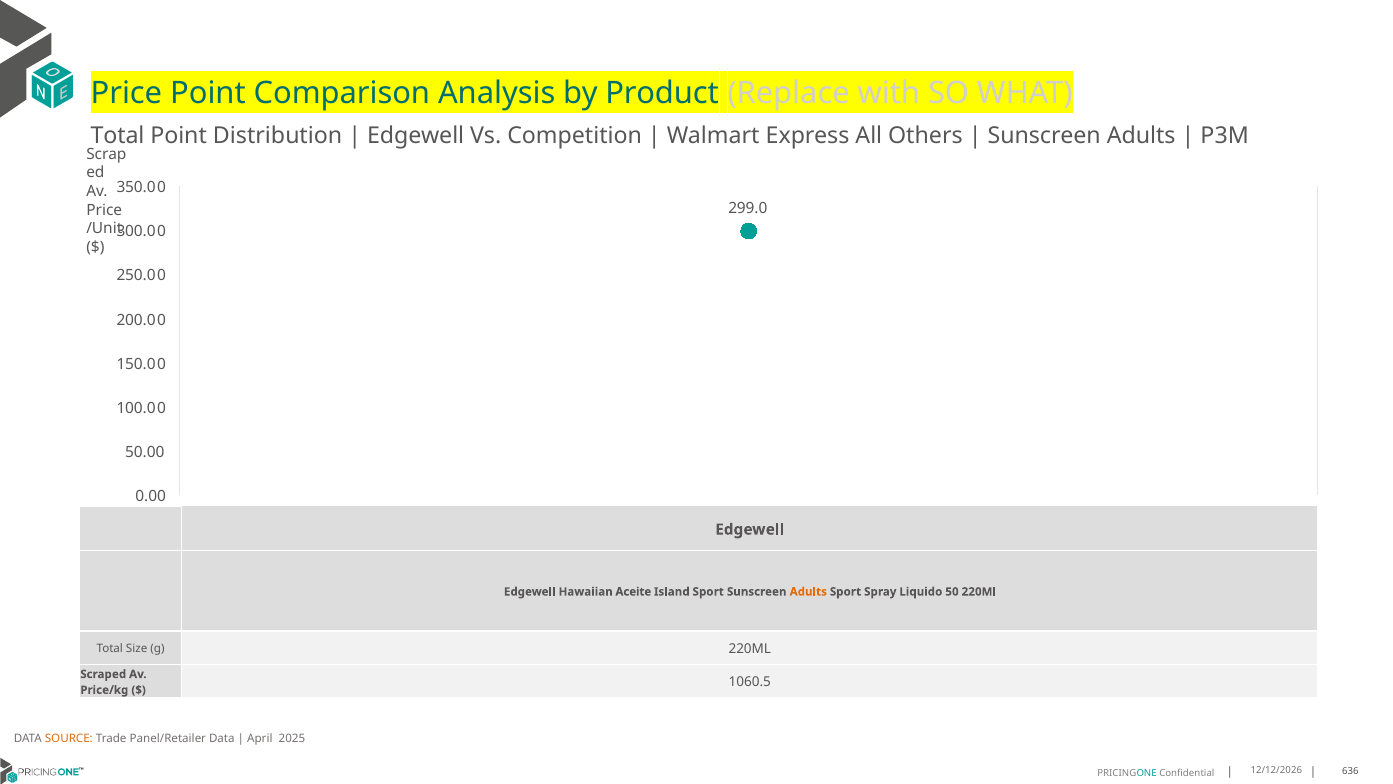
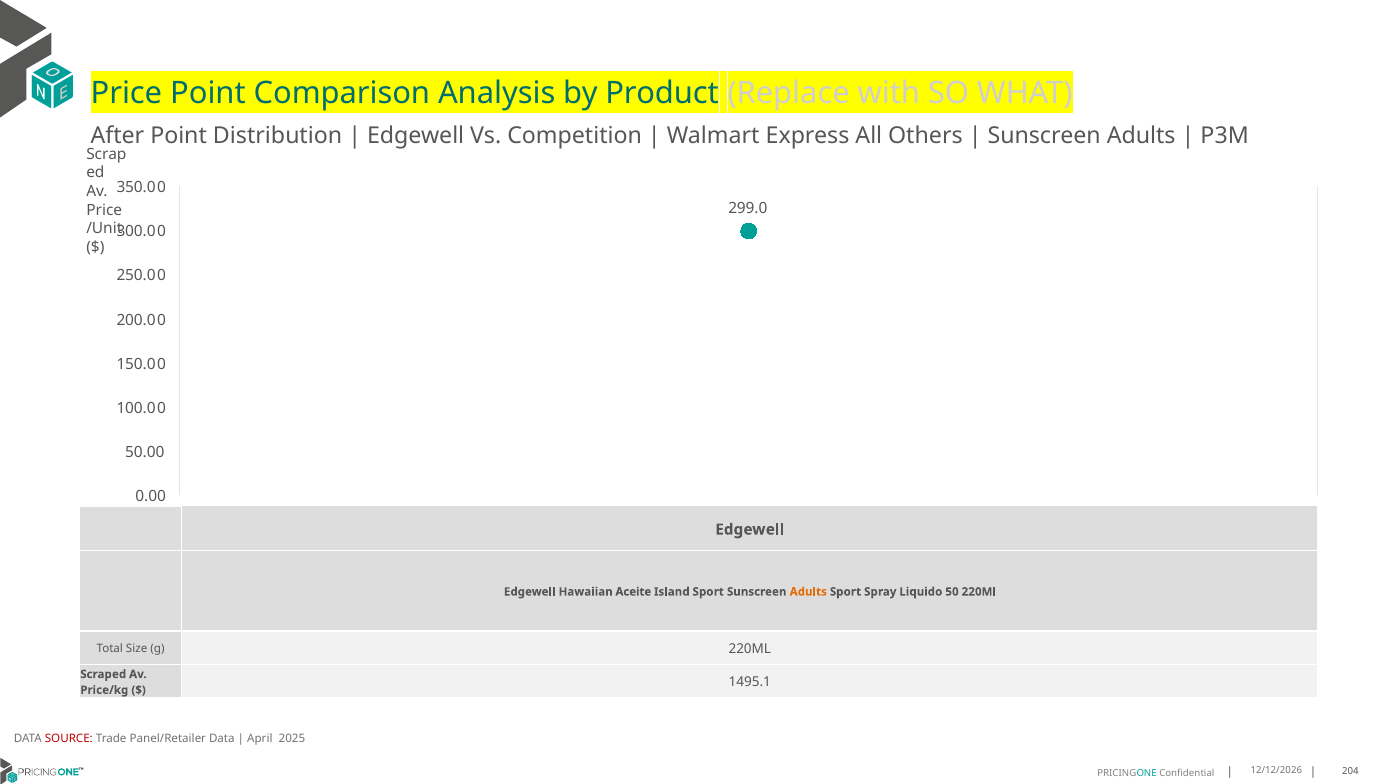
Total at (118, 136): Total -> After
1060.5: 1060.5 -> 1495.1
SOURCE colour: orange -> red
636: 636 -> 204
